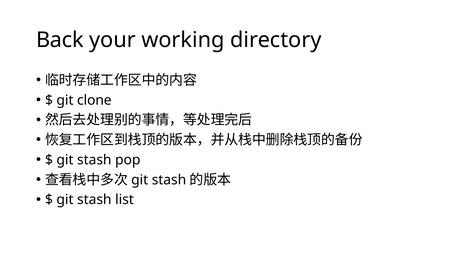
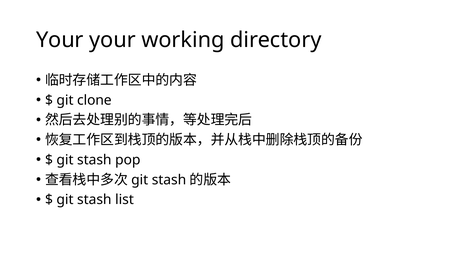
Back at (60, 40): Back -> Your
